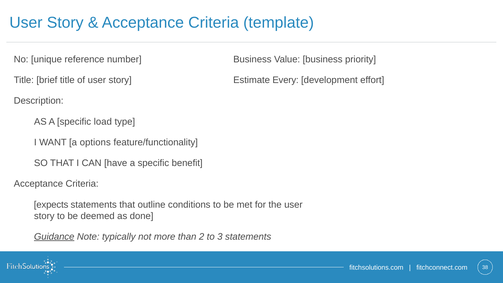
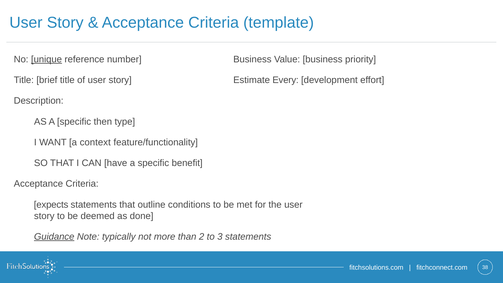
unique underline: none -> present
load: load -> then
options: options -> context
